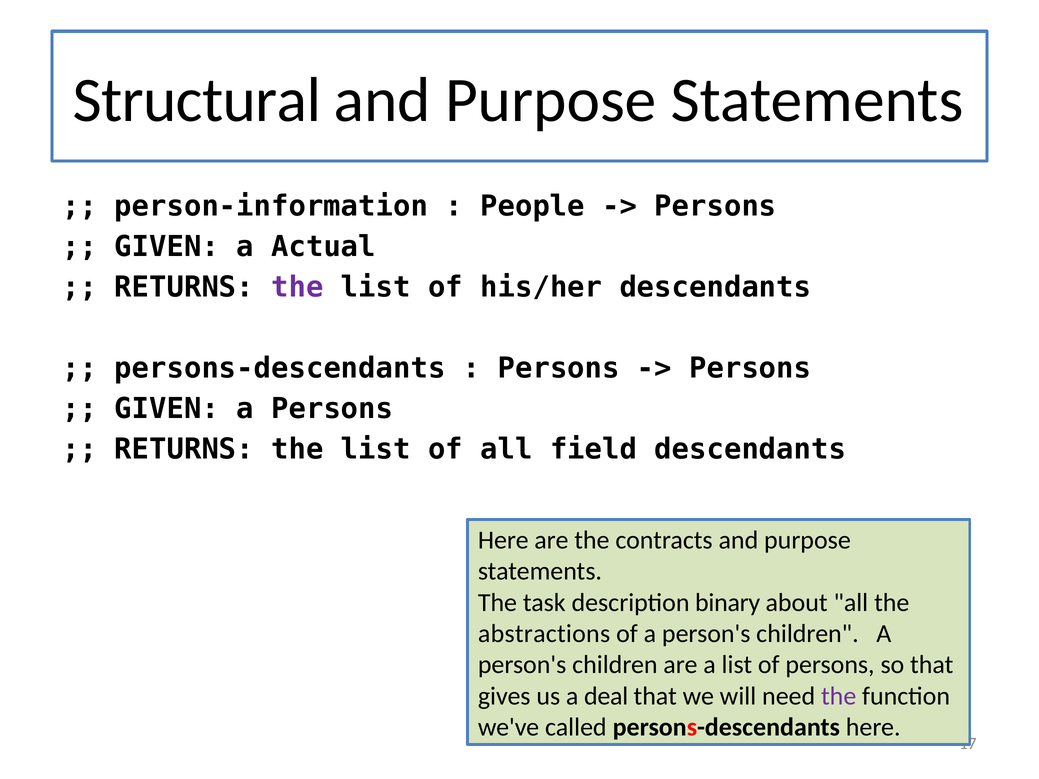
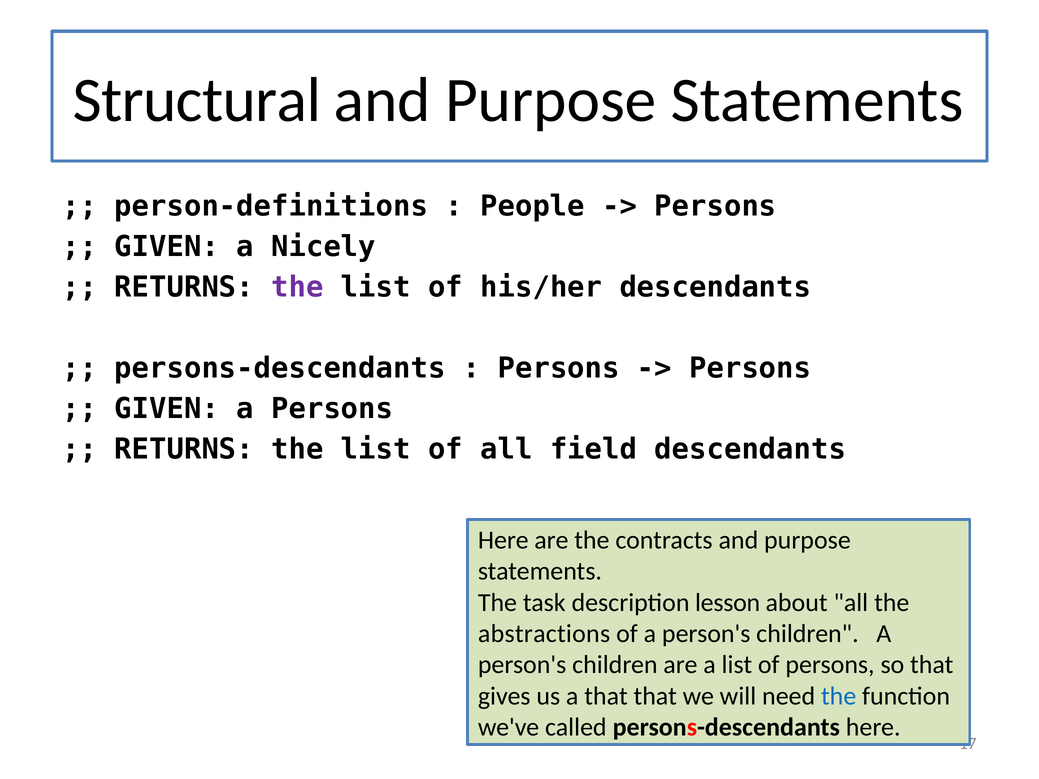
person-information: person-information -> person-definitions
Actual: Actual -> Nicely
binary: binary -> lesson
a deal: deal -> that
the at (839, 696) colour: purple -> blue
